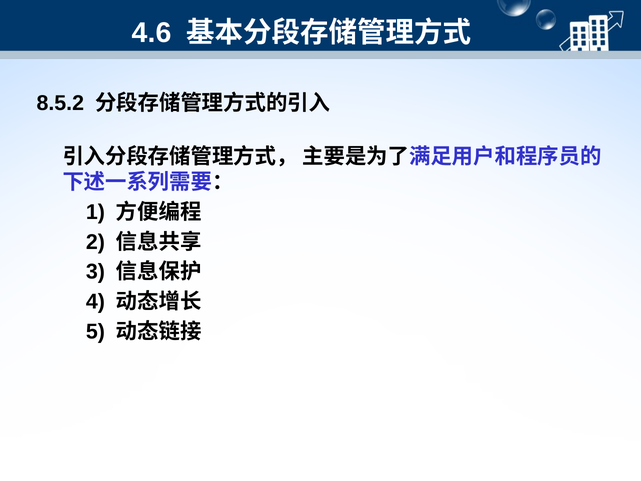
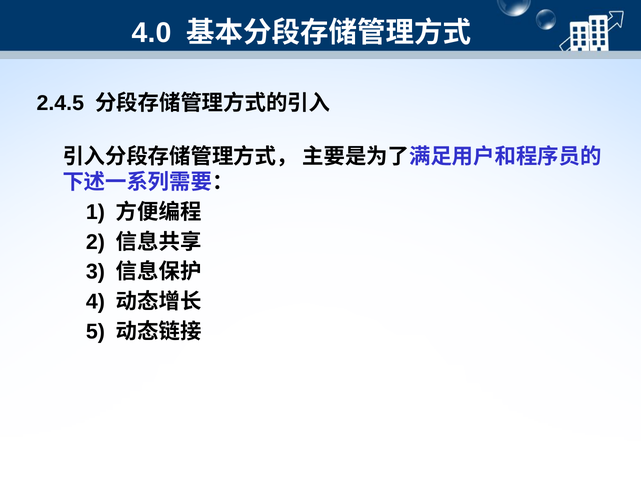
4.6: 4.6 -> 4.0
8.5.2: 8.5.2 -> 2.4.5
